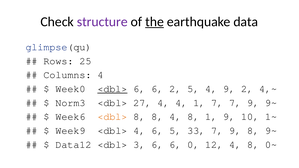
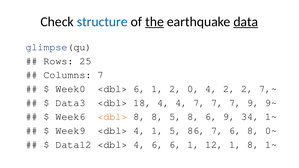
structure colour: purple -> blue
data underline: none -> present
Columns 4: 4 -> 7
<dbl> at (112, 89) underline: present -> none
6 at (157, 89): 6 -> 1
2 5: 5 -> 0
4 9: 9 -> 2
4,~: 4,~ -> 7,~
Norm3: Norm3 -> Data3
27: 27 -> 18
4 1: 1 -> 7
8 4: 4 -> 5
8 1: 1 -> 6
10: 10 -> 34
4 6: 6 -> 1
33: 33 -> 86
9 at (235, 131): 9 -> 6
8 9~: 9~ -> 0~
3 at (139, 145): 3 -> 4
6 6 0: 0 -> 1
12 4: 4 -> 1
8 0~: 0~ -> 1~
